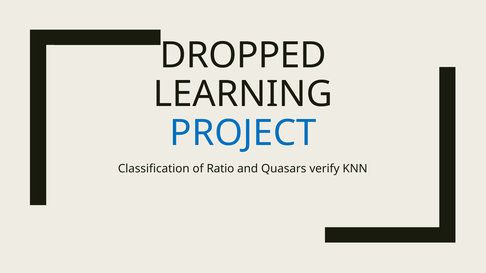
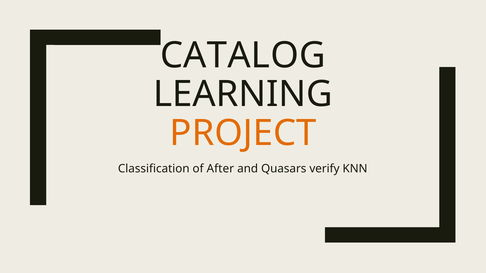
DROPPED: DROPPED -> CATALOG
PROJECT colour: blue -> orange
Ratio: Ratio -> After
